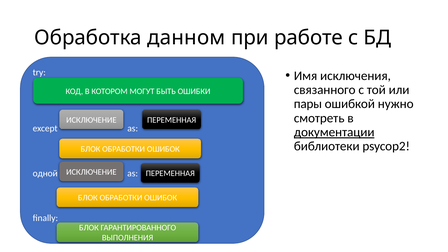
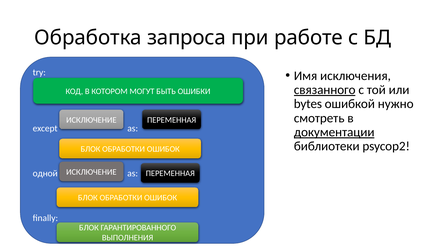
данном: данном -> запроса
связанного underline: none -> present
пары: пары -> bytes
